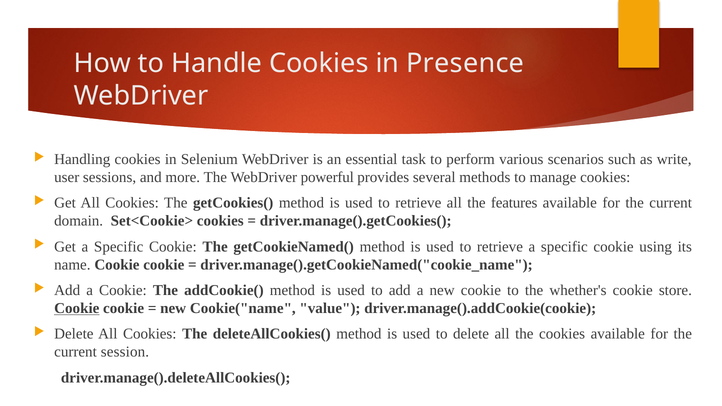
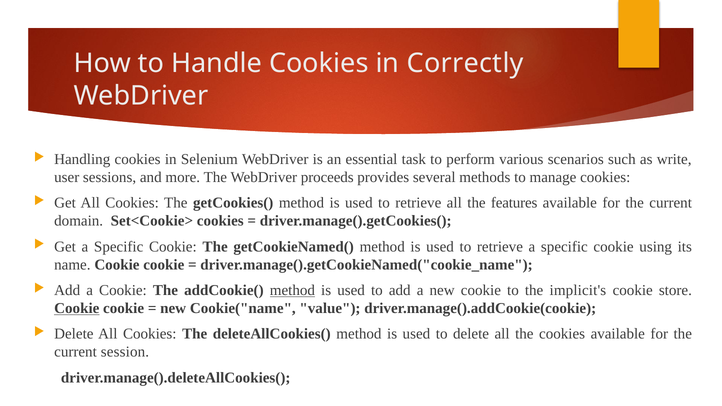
Presence: Presence -> Correctly
powerful: powerful -> proceeds
method at (292, 290) underline: none -> present
whether's: whether's -> implicit's
